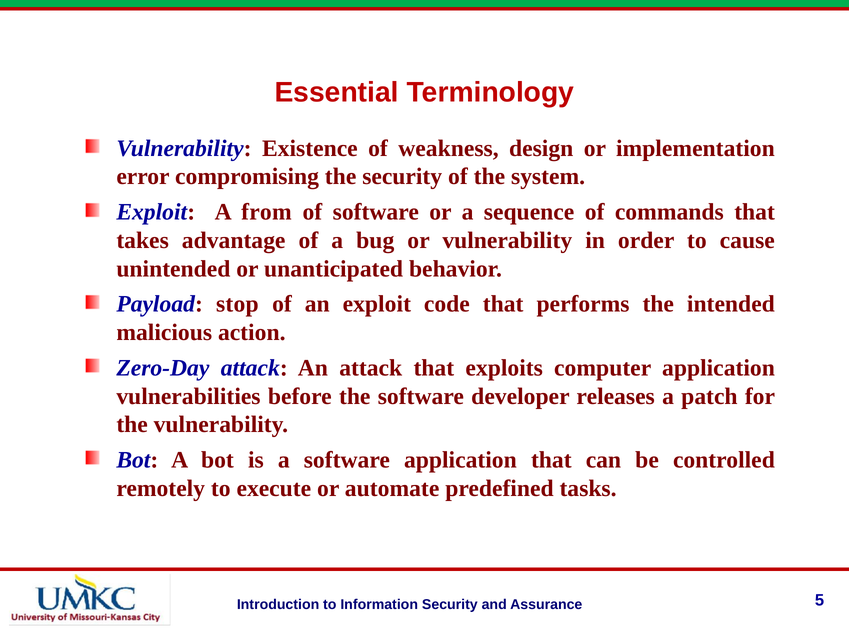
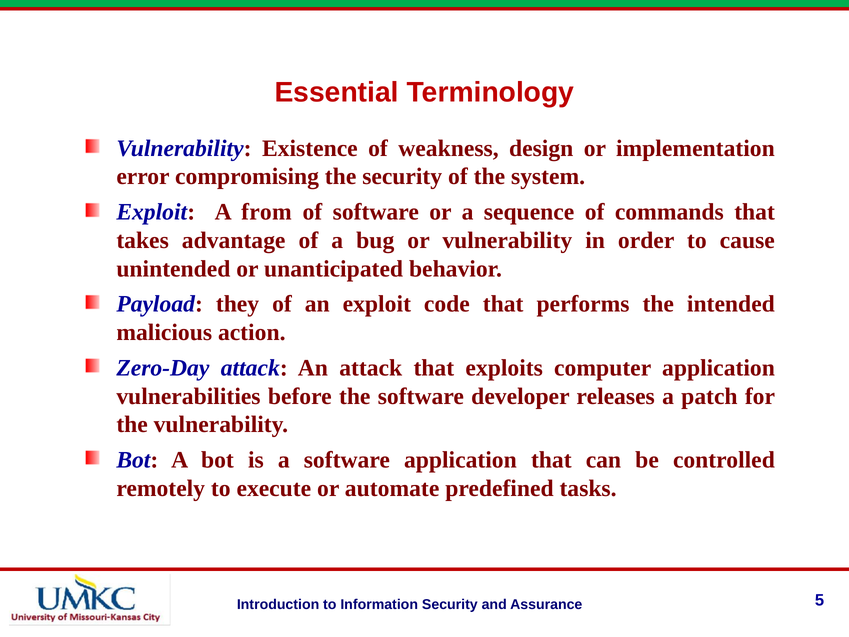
stop: stop -> they
